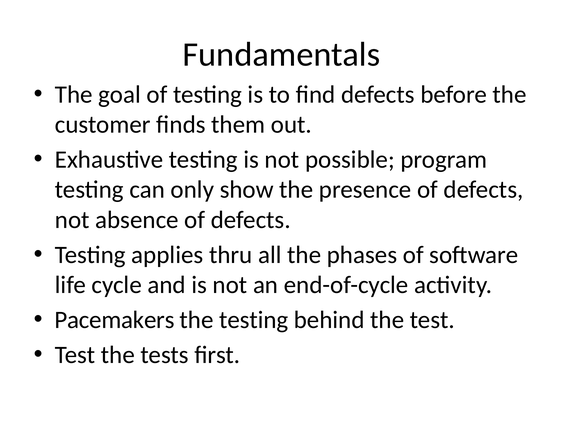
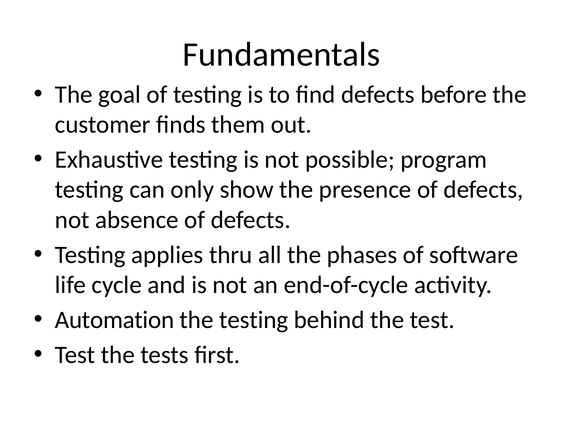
Pacemakers: Pacemakers -> Automation
